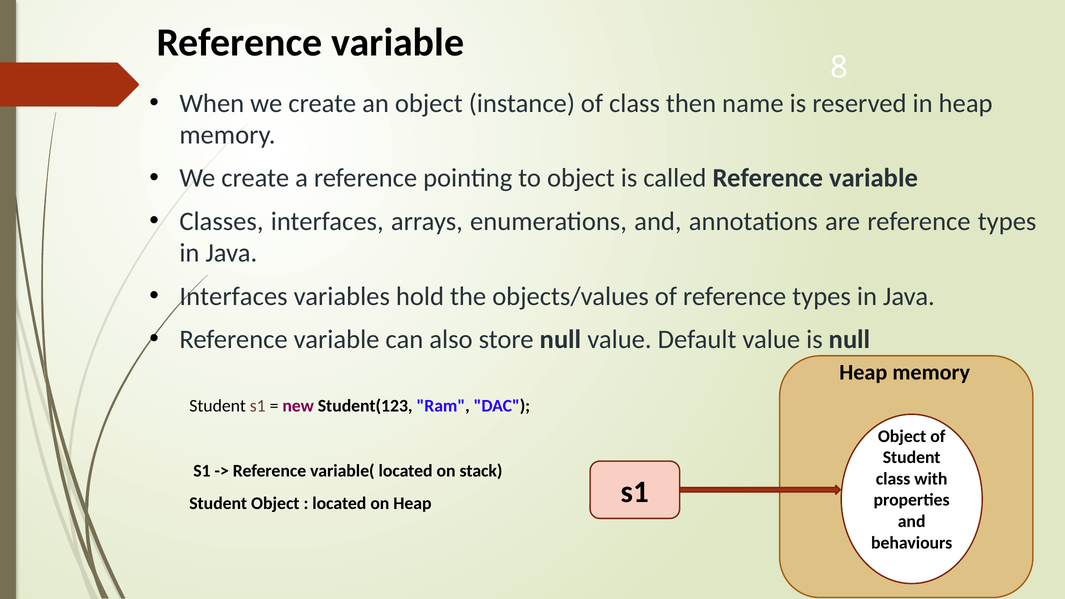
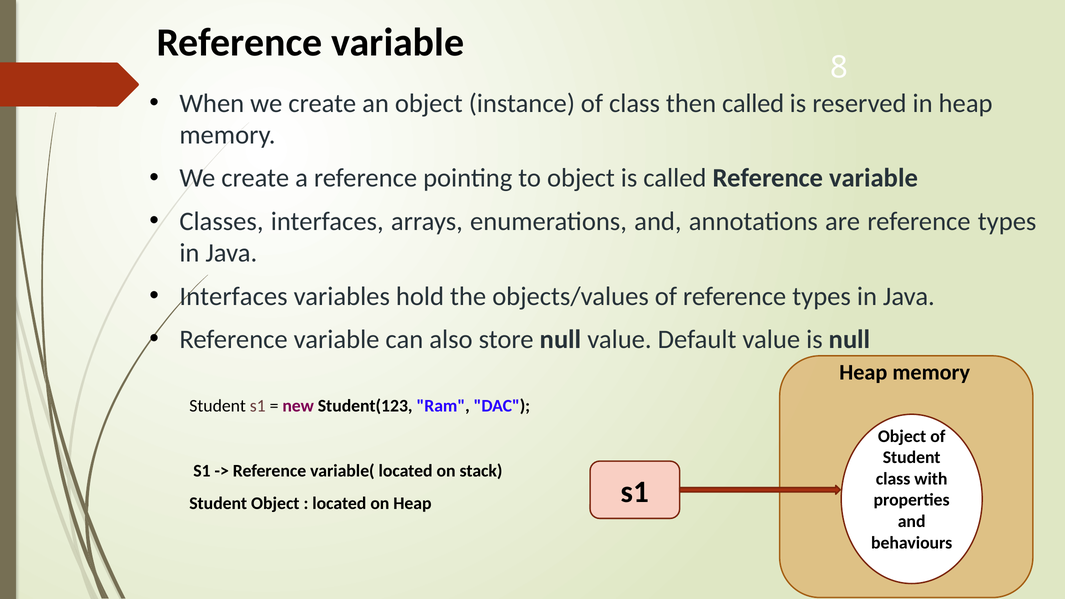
then name: name -> called
